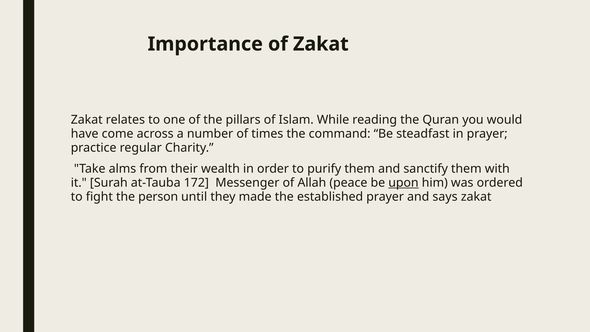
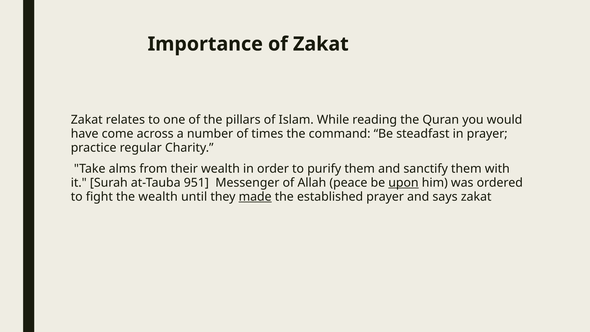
172: 172 -> 951
the person: person -> wealth
made underline: none -> present
